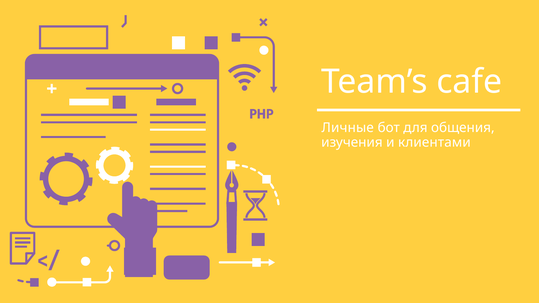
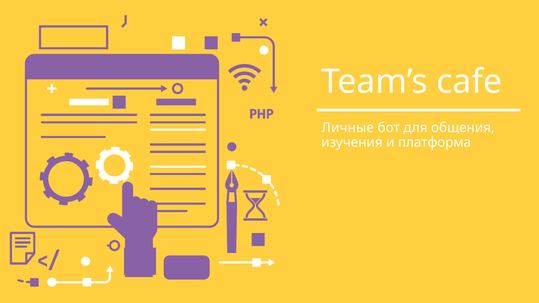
клиентами: клиентами -> платформа
